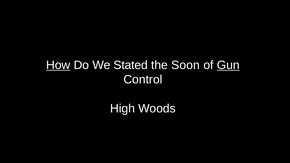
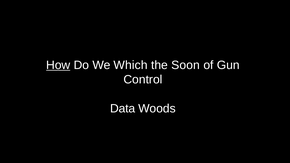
Stated: Stated -> Which
Gun underline: present -> none
High: High -> Data
